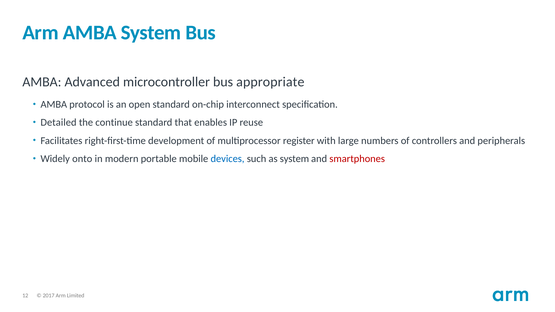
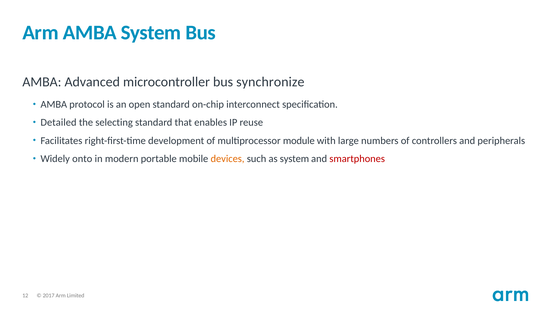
appropriate: appropriate -> synchronize
continue: continue -> selecting
register: register -> module
devices colour: blue -> orange
